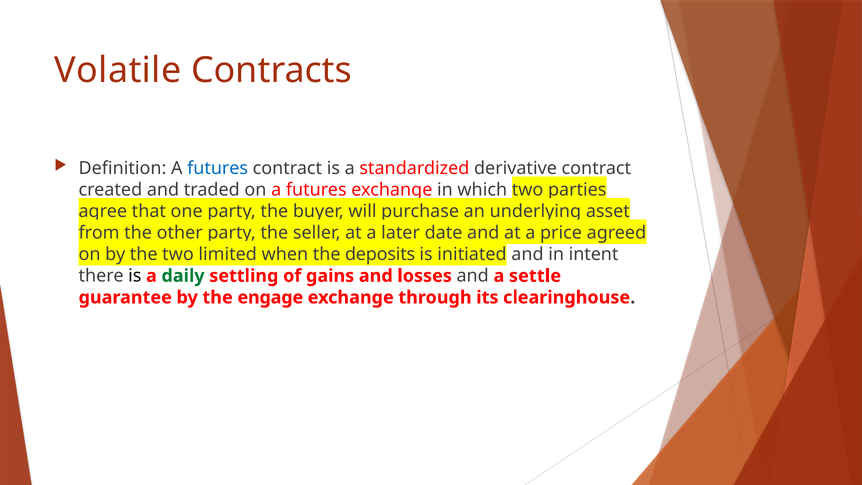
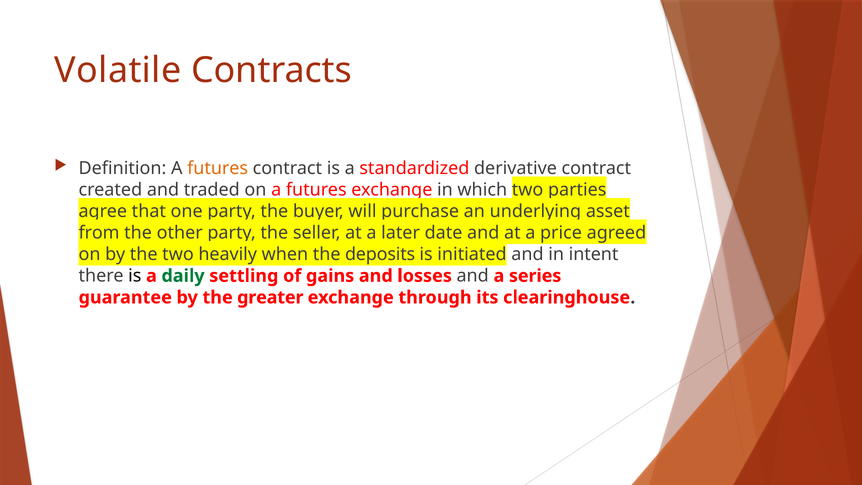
futures at (218, 168) colour: blue -> orange
limited: limited -> heavily
settle: settle -> series
engage: engage -> greater
